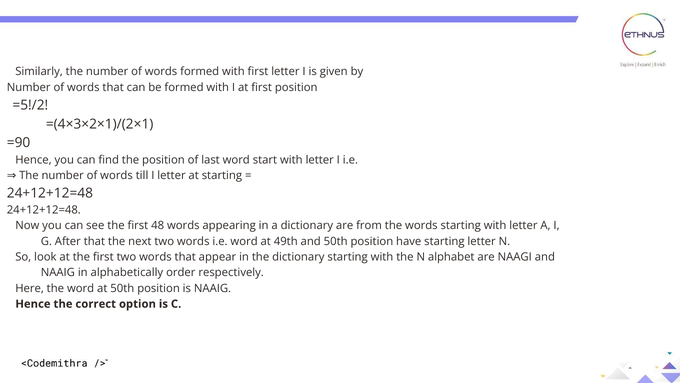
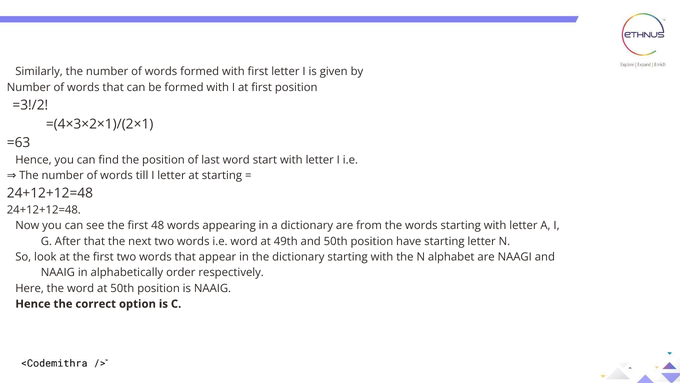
=5!/2: =5!/2 -> =3!/2
=90: =90 -> =63
